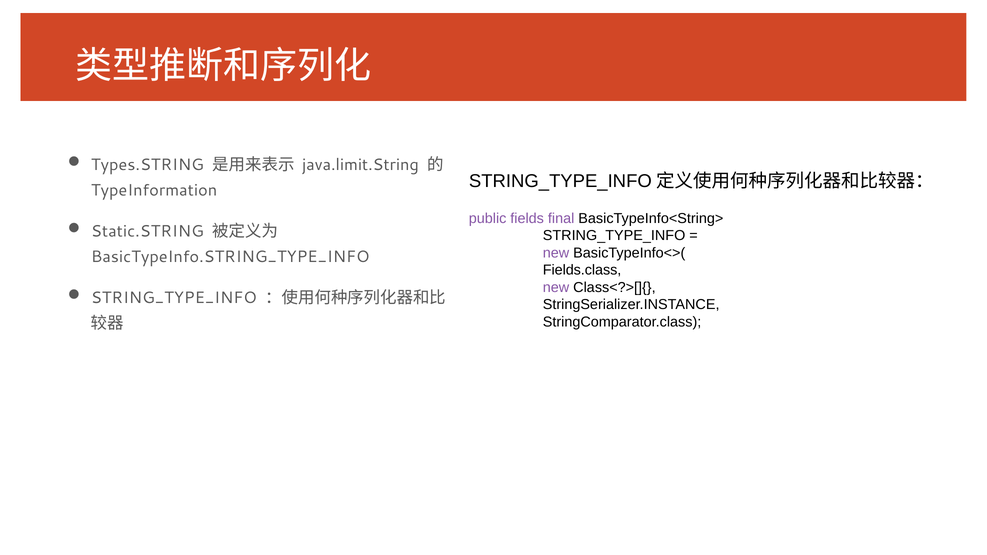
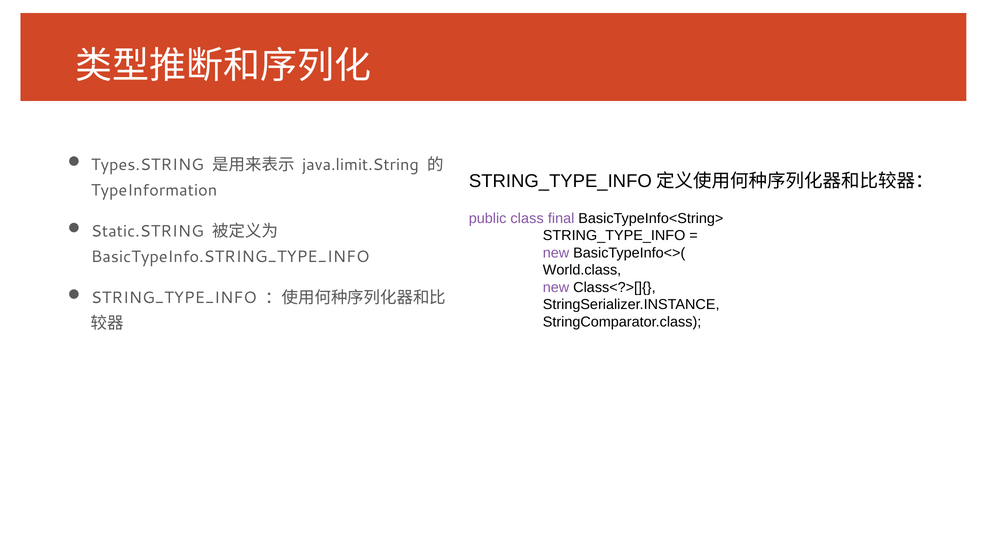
fields: fields -> class
Fields.class: Fields.class -> World.class
